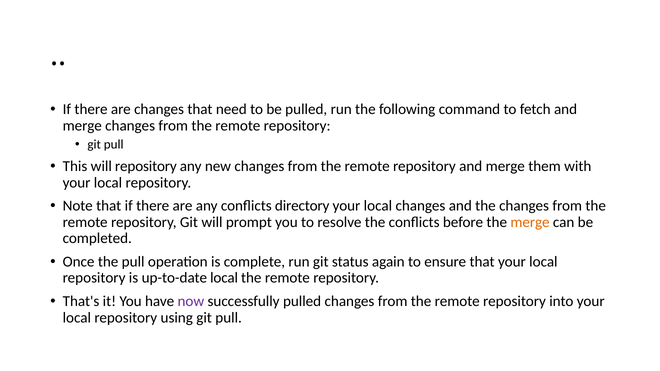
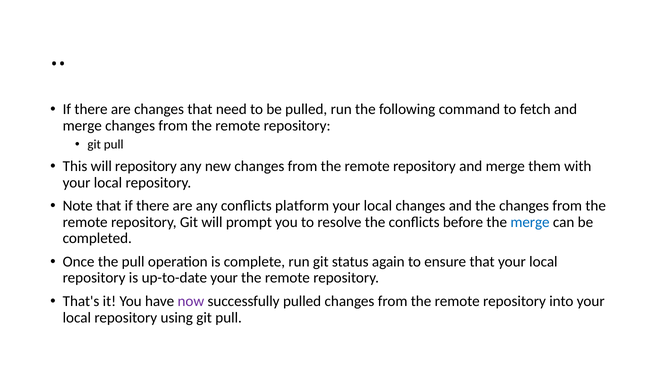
directory: directory -> platform
merge at (530, 222) colour: orange -> blue
up-to-date local: local -> your
